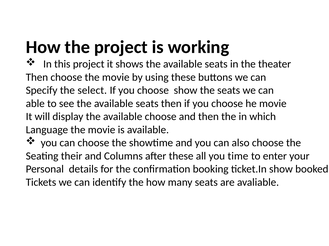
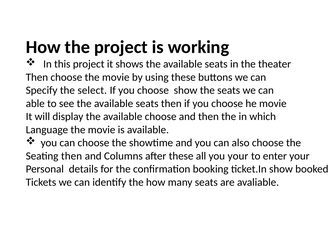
Seating their: their -> then
you time: time -> your
